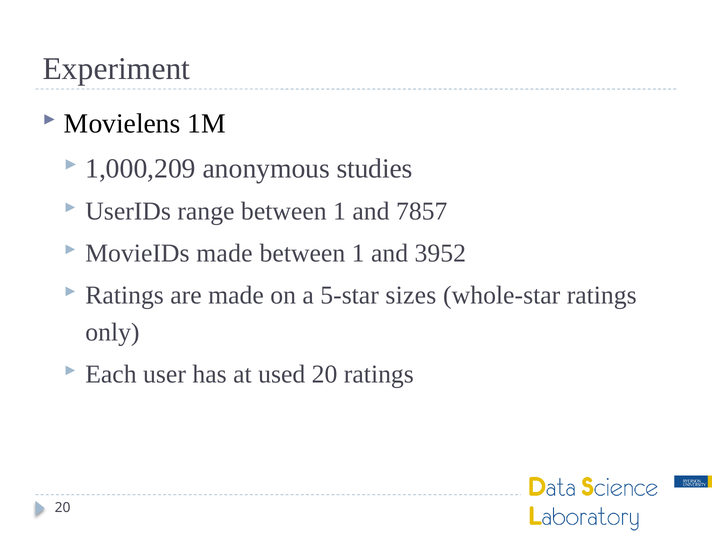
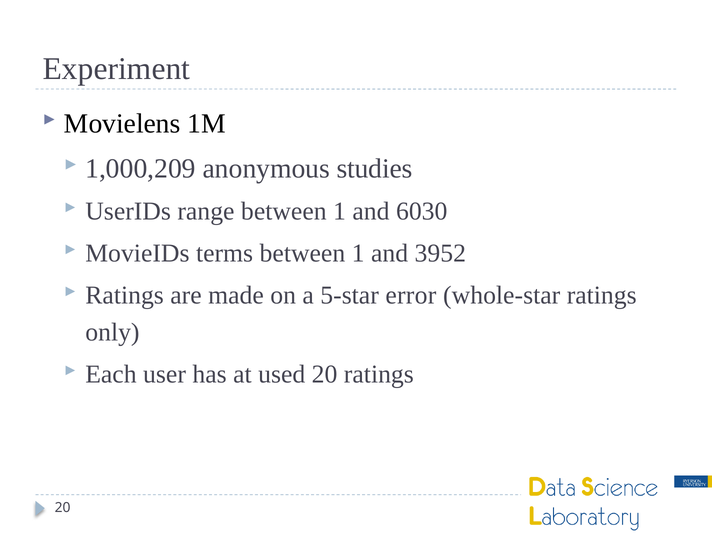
7857: 7857 -> 6030
MovieIDs made: made -> terms
sizes: sizes -> error
